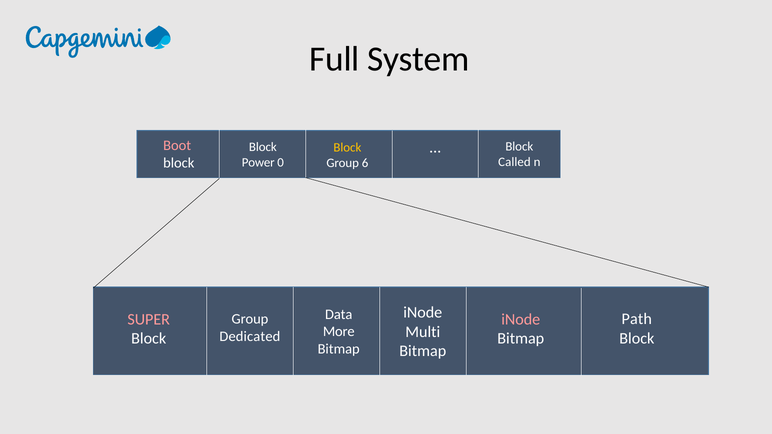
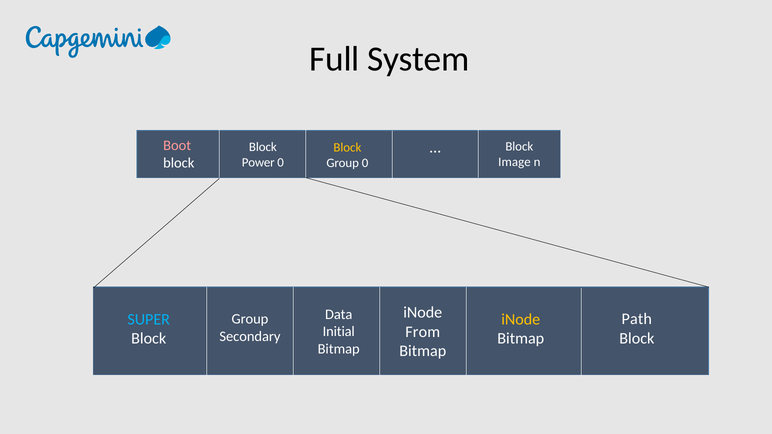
Called: Called -> Image
Group 6: 6 -> 0
SUPER colour: pink -> light blue
iNode at (521, 319) colour: pink -> yellow
Multi: Multi -> From
More: More -> Initial
Dedicated: Dedicated -> Secondary
